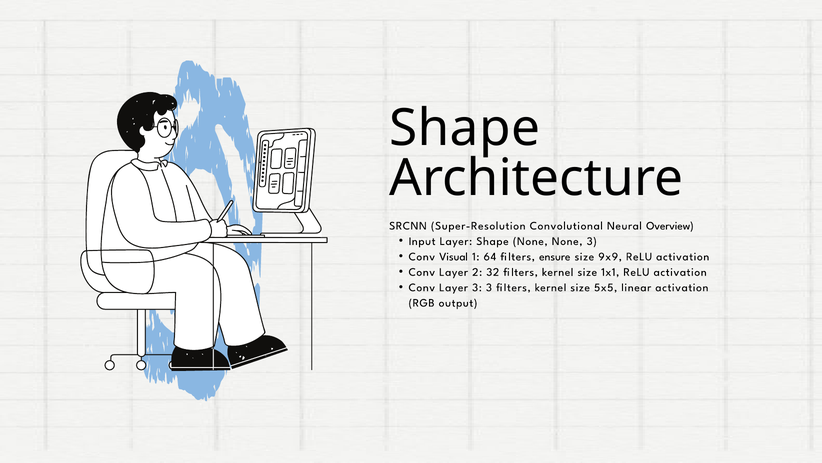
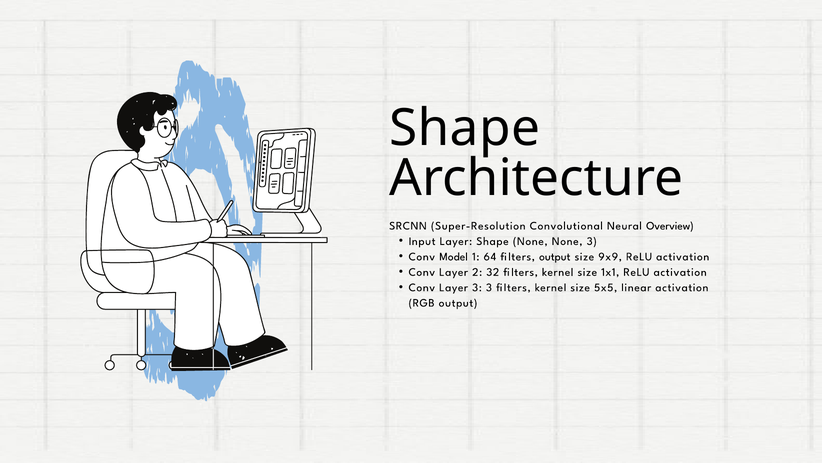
Visual: Visual -> Model
filters ensure: ensure -> output
